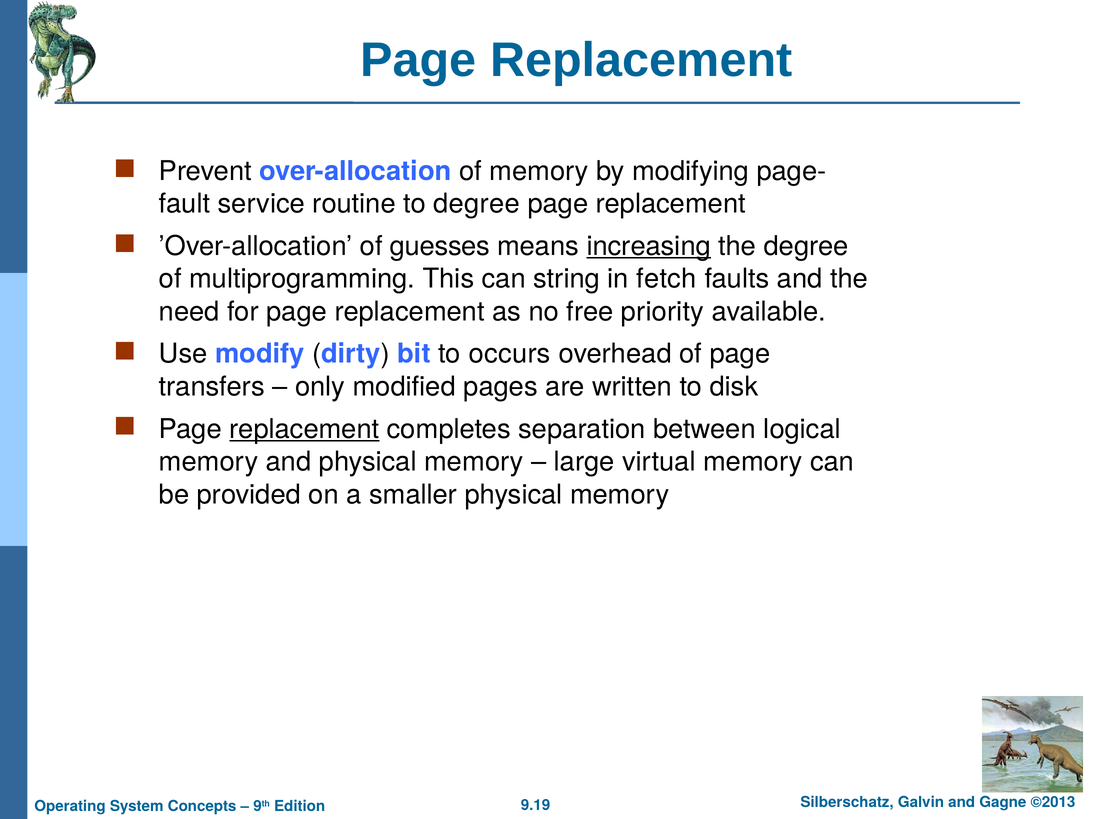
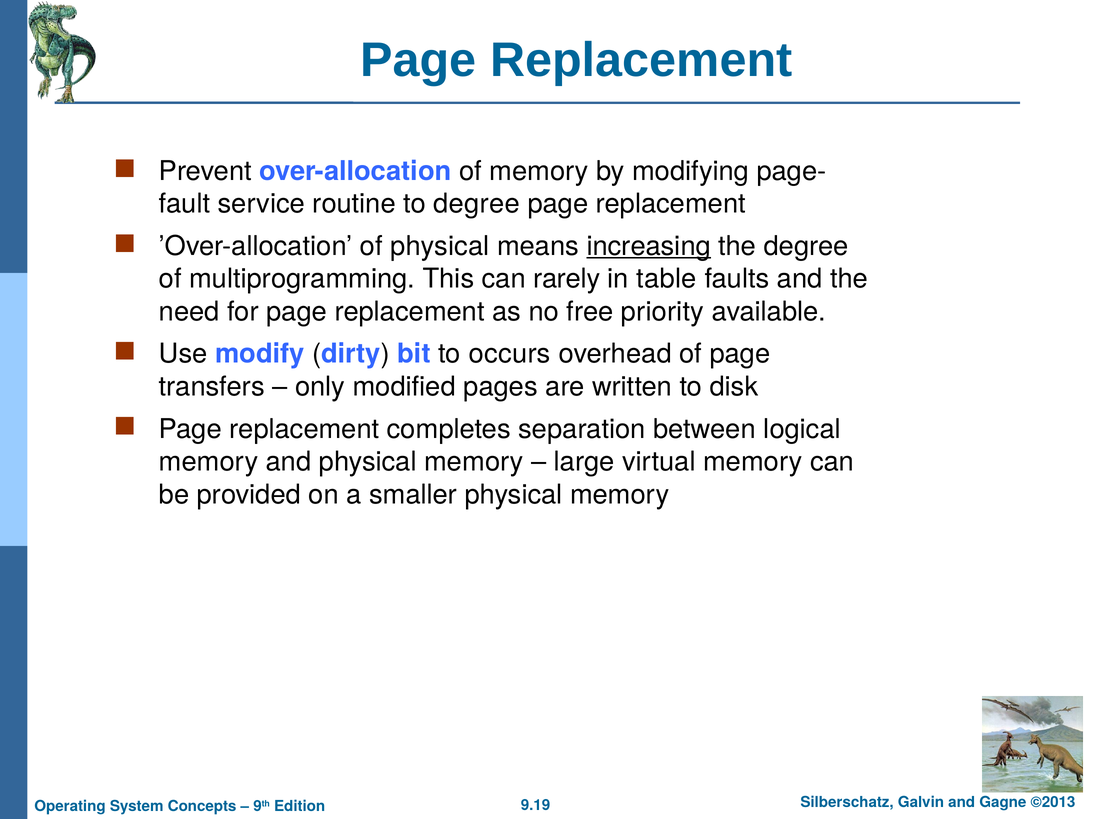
of guesses: guesses -> physical
string: string -> rarely
fetch: fetch -> table
replacement at (304, 429) underline: present -> none
